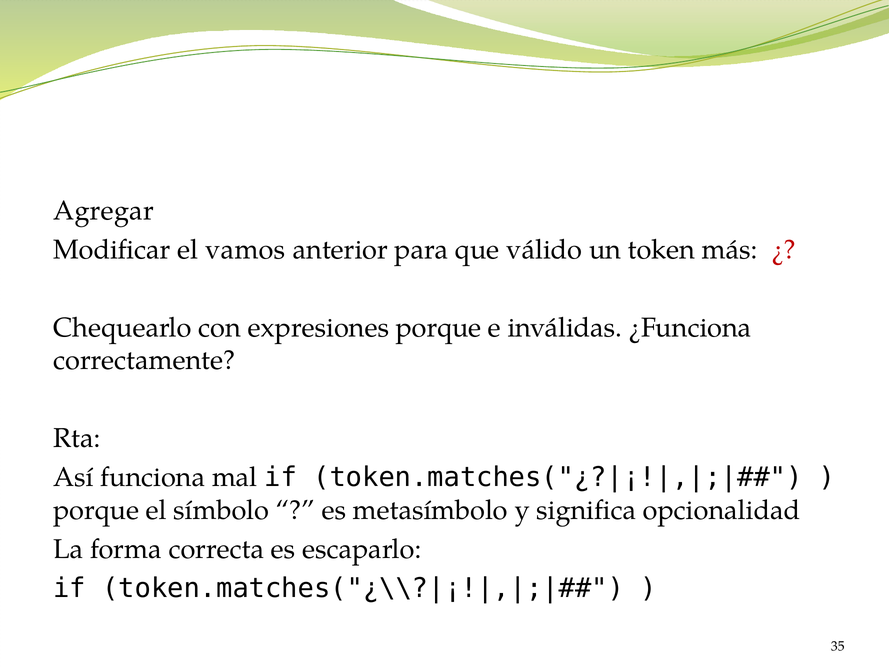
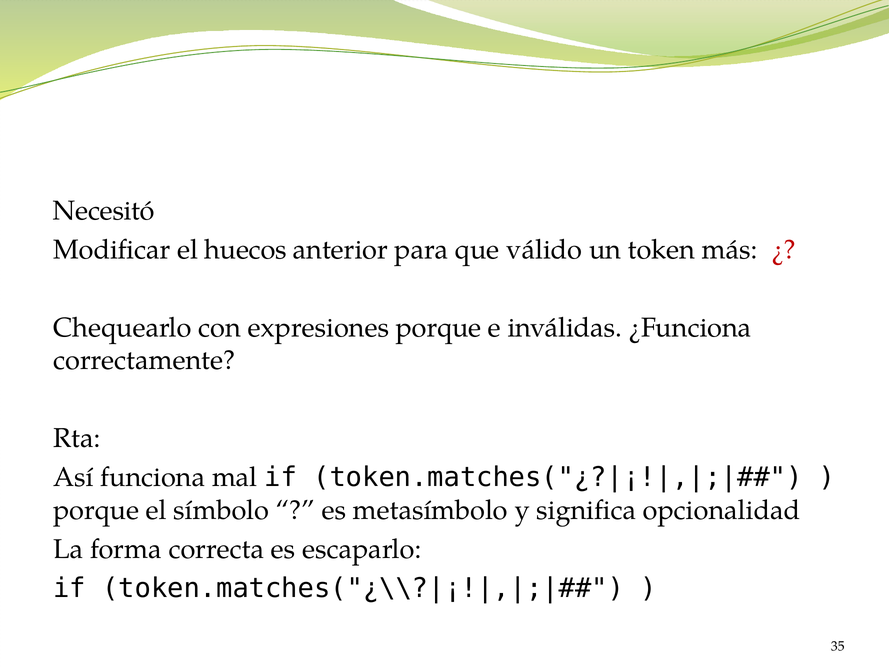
Agregar: Agregar -> Necesitó
vamos: vamos -> huecos
